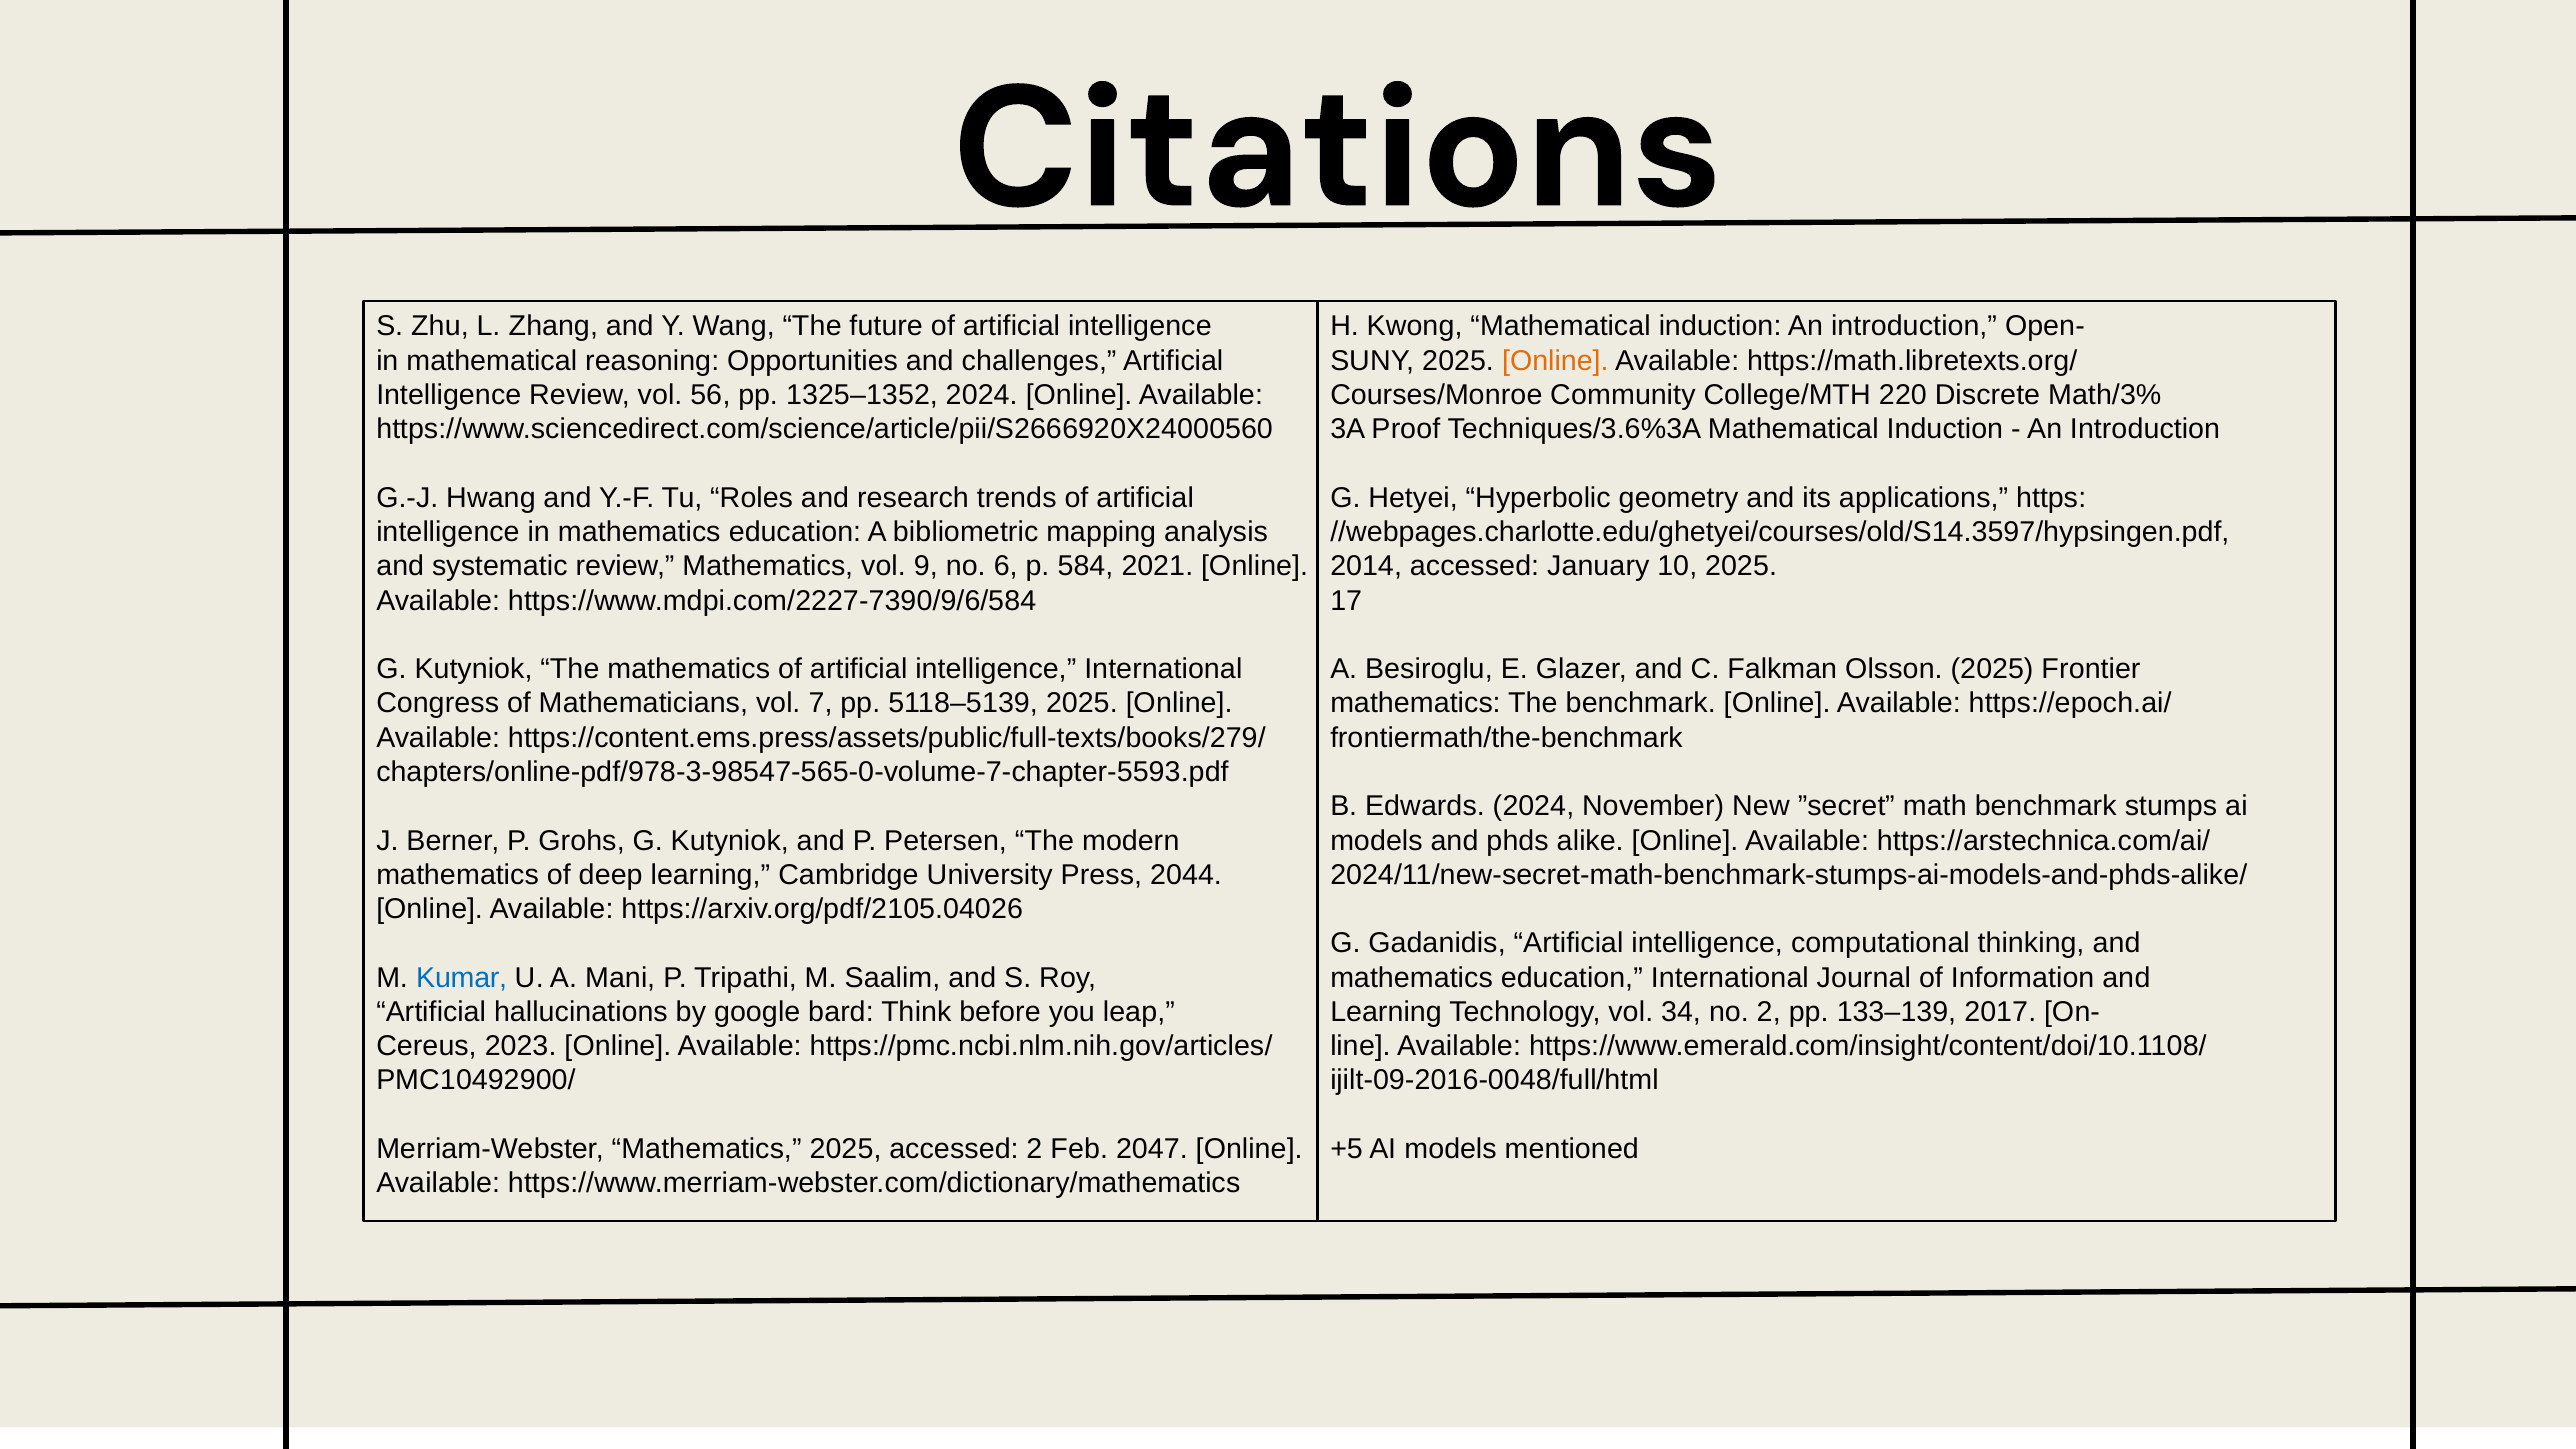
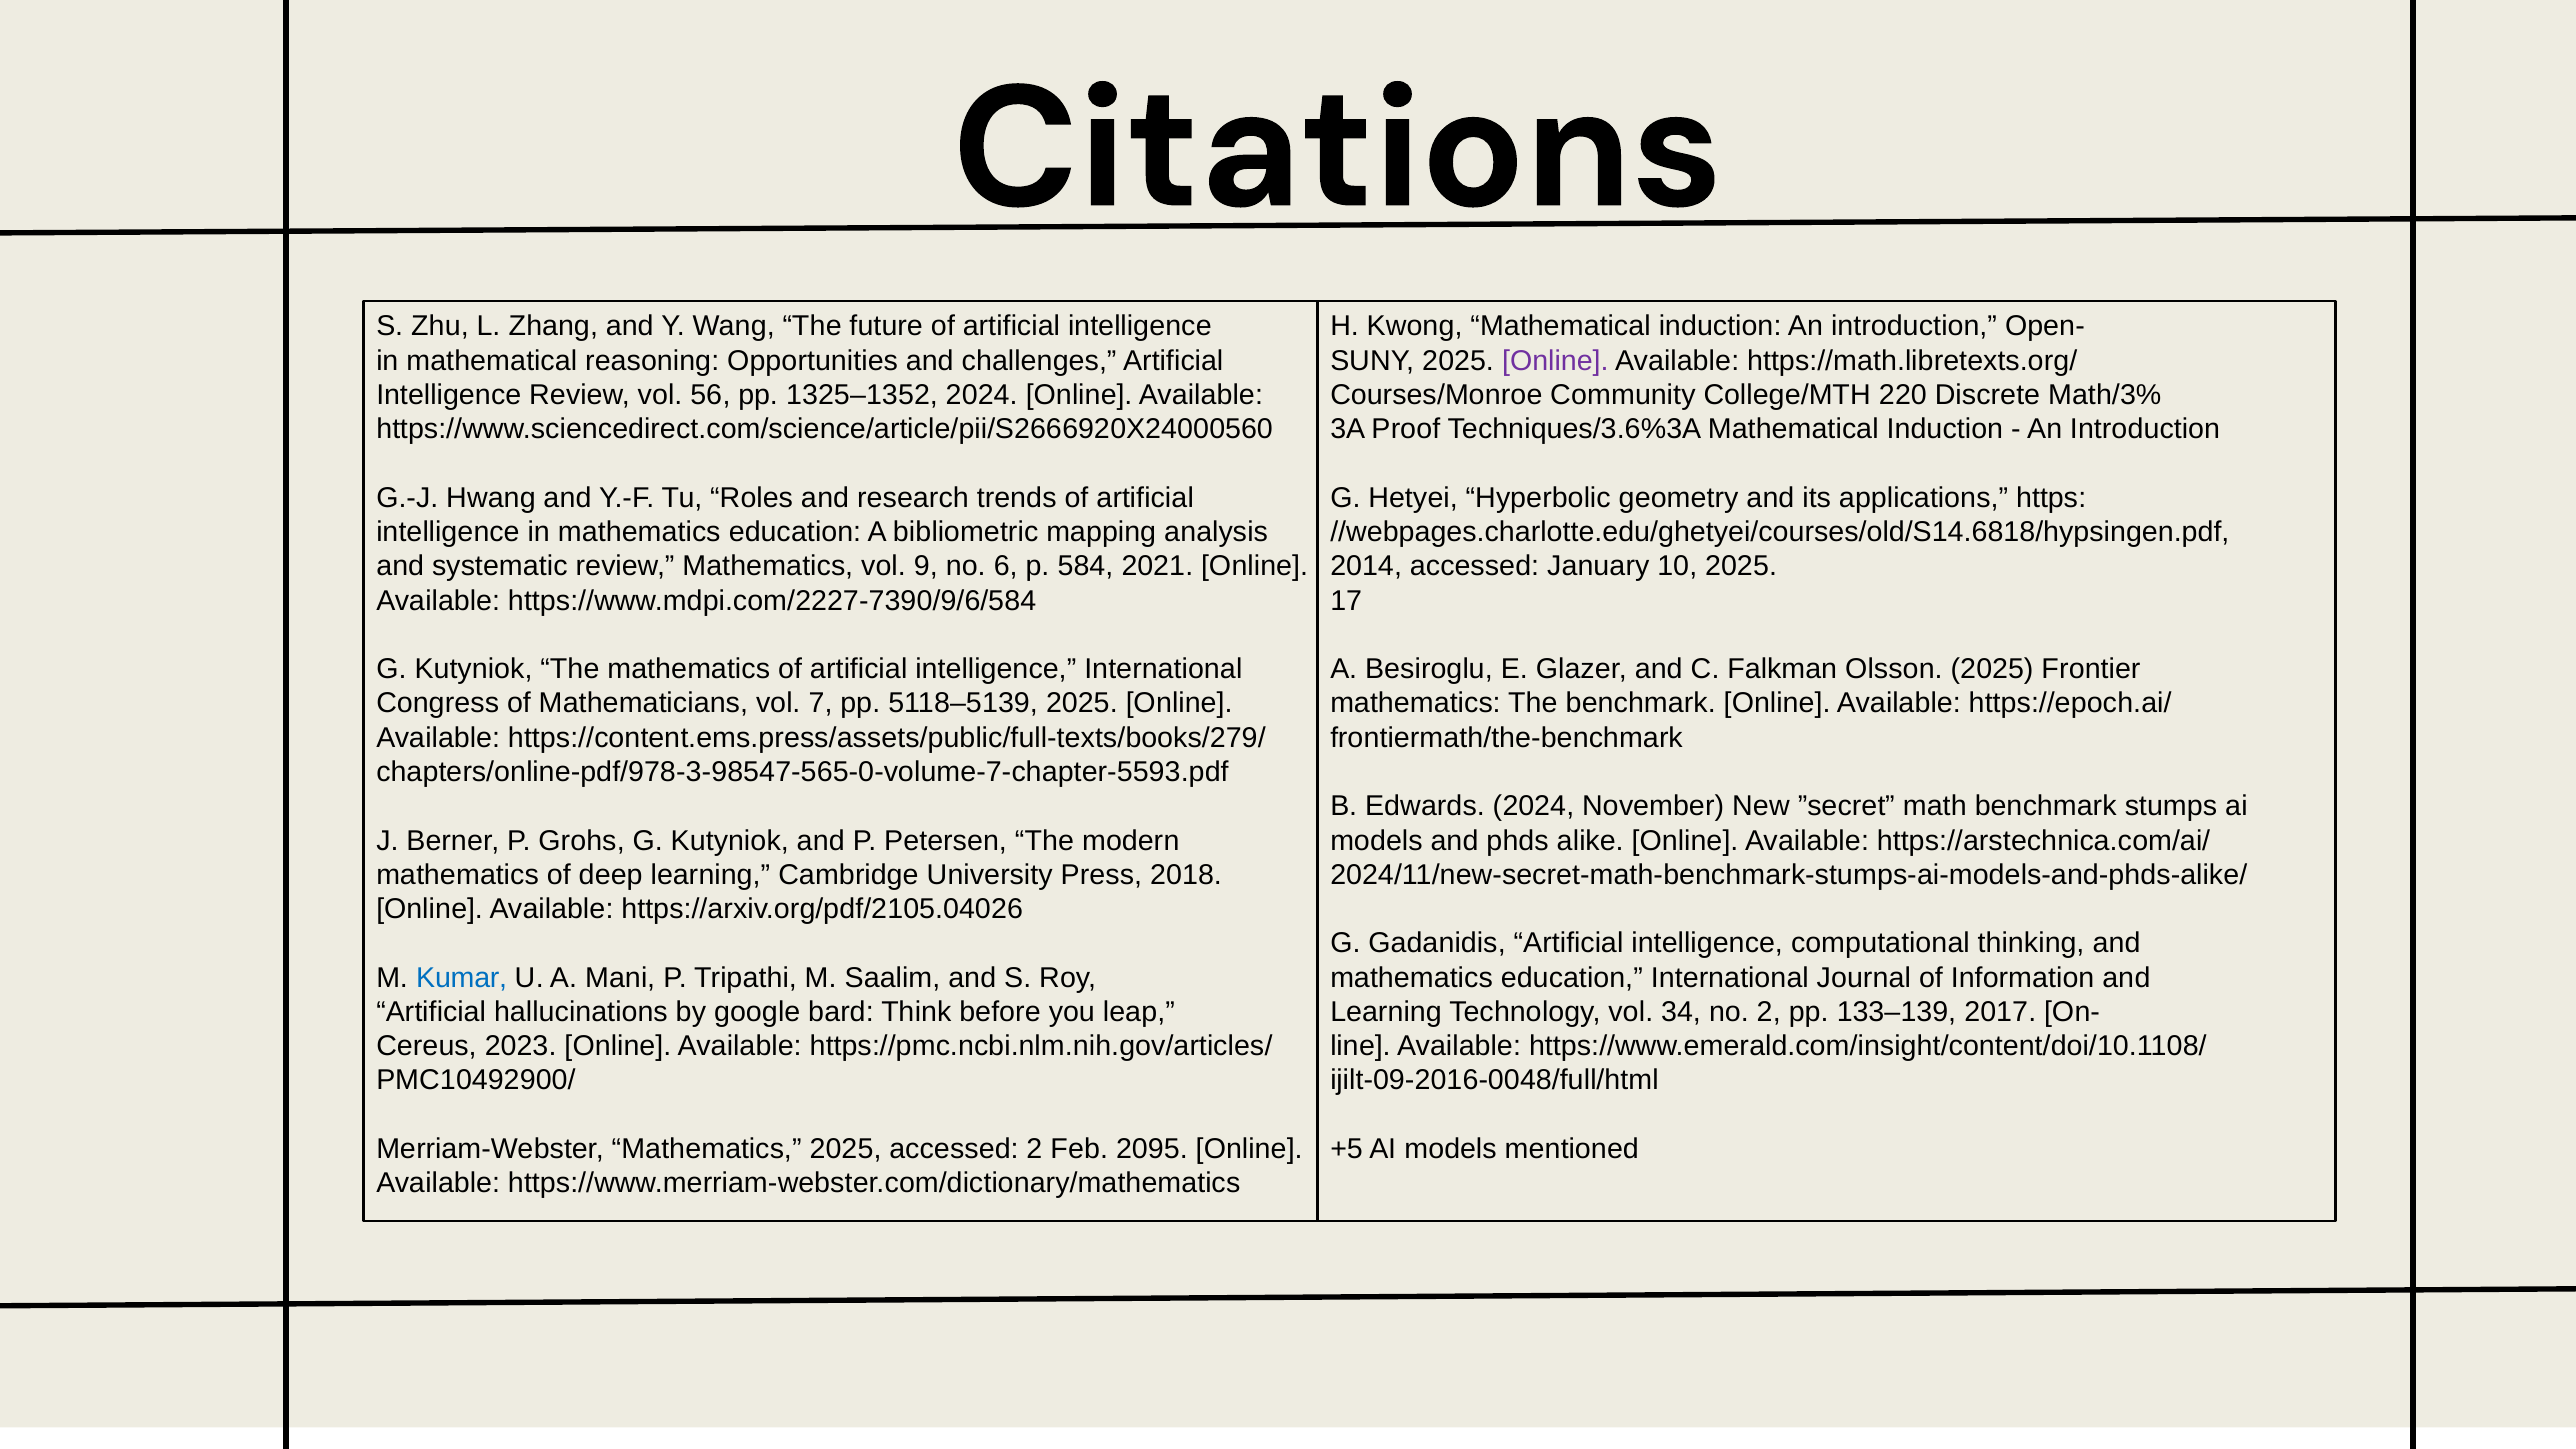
Online at (1555, 361) colour: orange -> purple
//webpages.charlotte.edu/ghetyei/courses/old/S14.3597/hypsingen.pdf: //webpages.charlotte.edu/ghetyei/courses/old/S14.3597/hypsingen.pdf -> //webpages.charlotte.edu/ghetyei/courses/old/S14.6818/hypsingen.pdf
2044: 2044 -> 2018
2047: 2047 -> 2095
